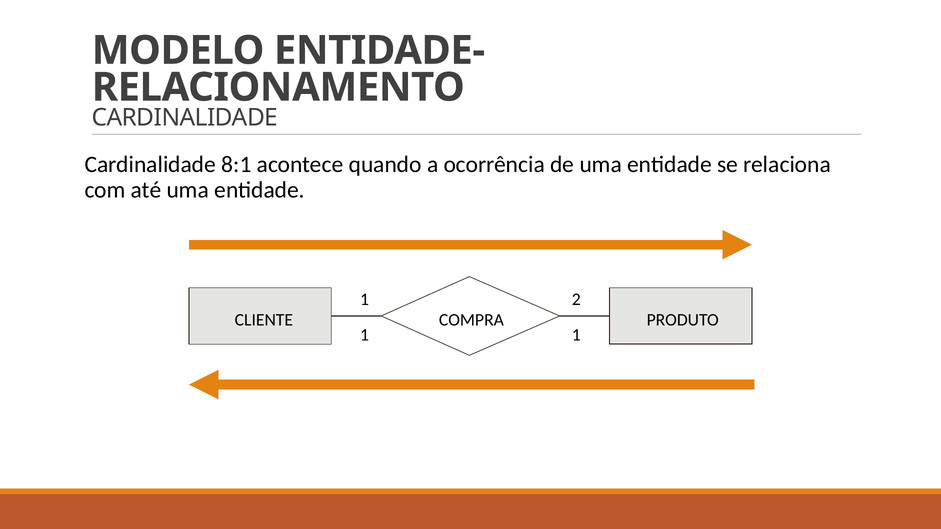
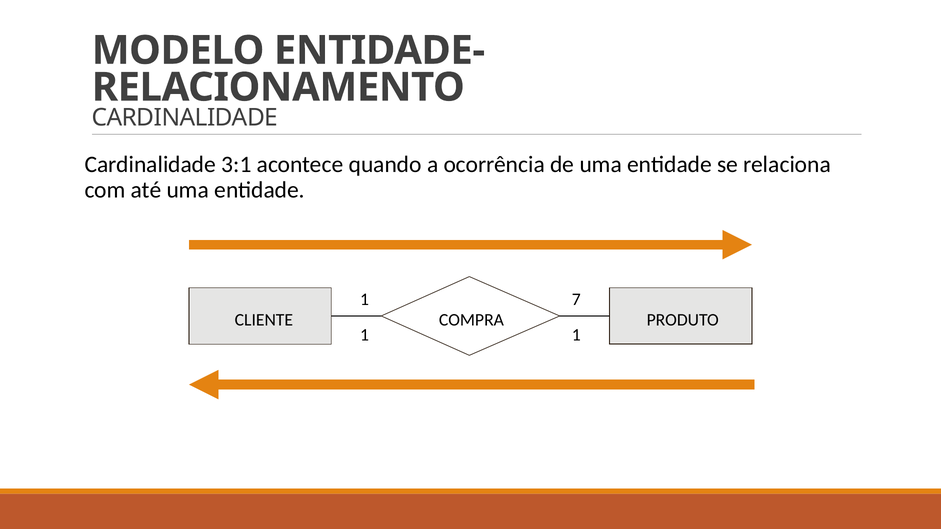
8:1: 8:1 -> 3:1
2: 2 -> 7
